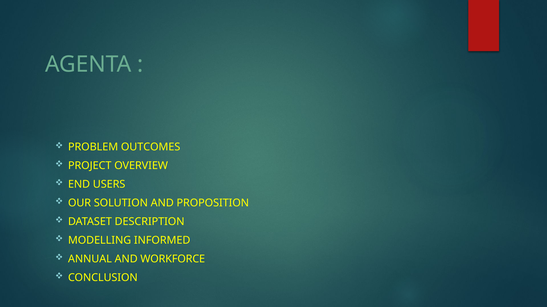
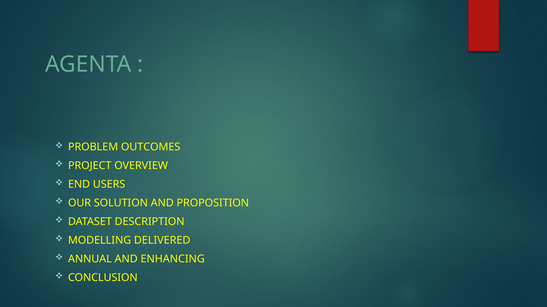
INFORMED: INFORMED -> DELIVERED
WORKFORCE: WORKFORCE -> ENHANCING
